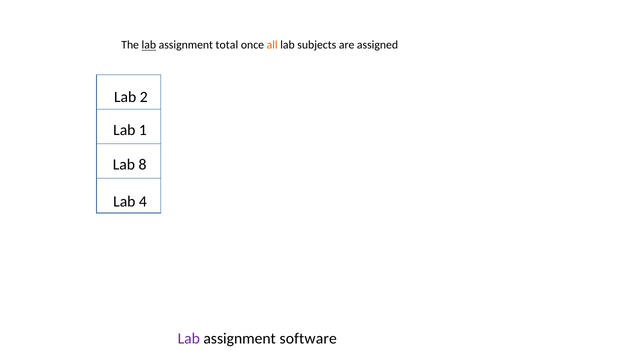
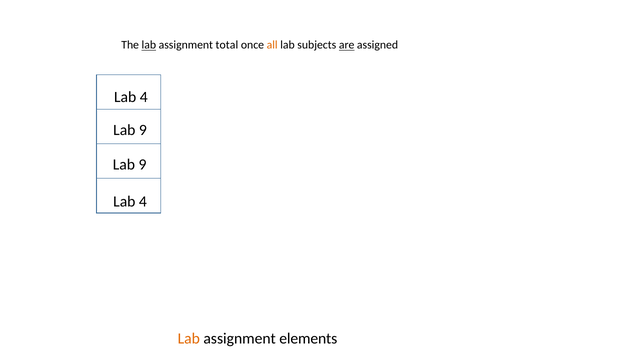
are underline: none -> present
2 at (144, 97): 2 -> 4
1 at (143, 131): 1 -> 9
8 at (143, 165): 8 -> 9
Lab at (189, 339) colour: purple -> orange
software: software -> elements
